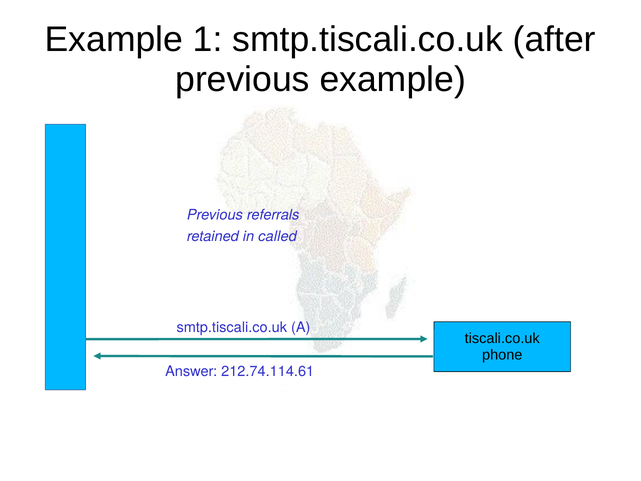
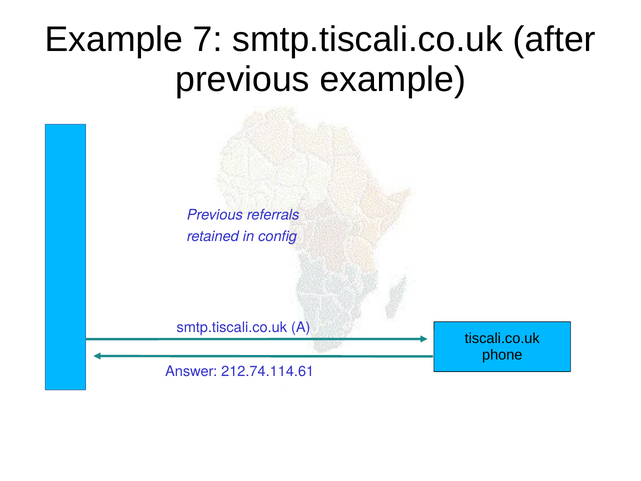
1: 1 -> 7
called: called -> config
